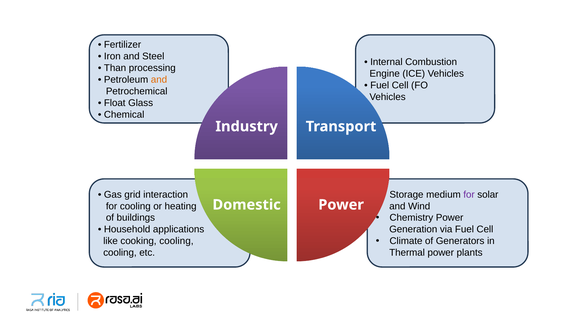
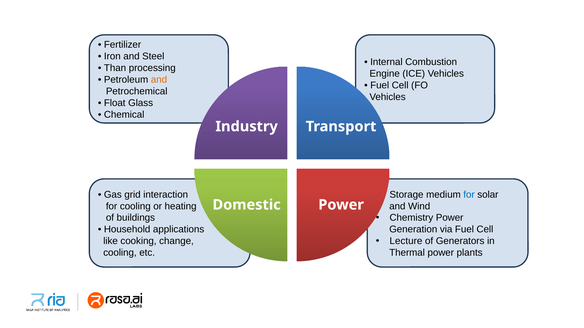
for at (469, 195) colour: purple -> blue
Climate: Climate -> Lecture
cooking cooling: cooling -> change
